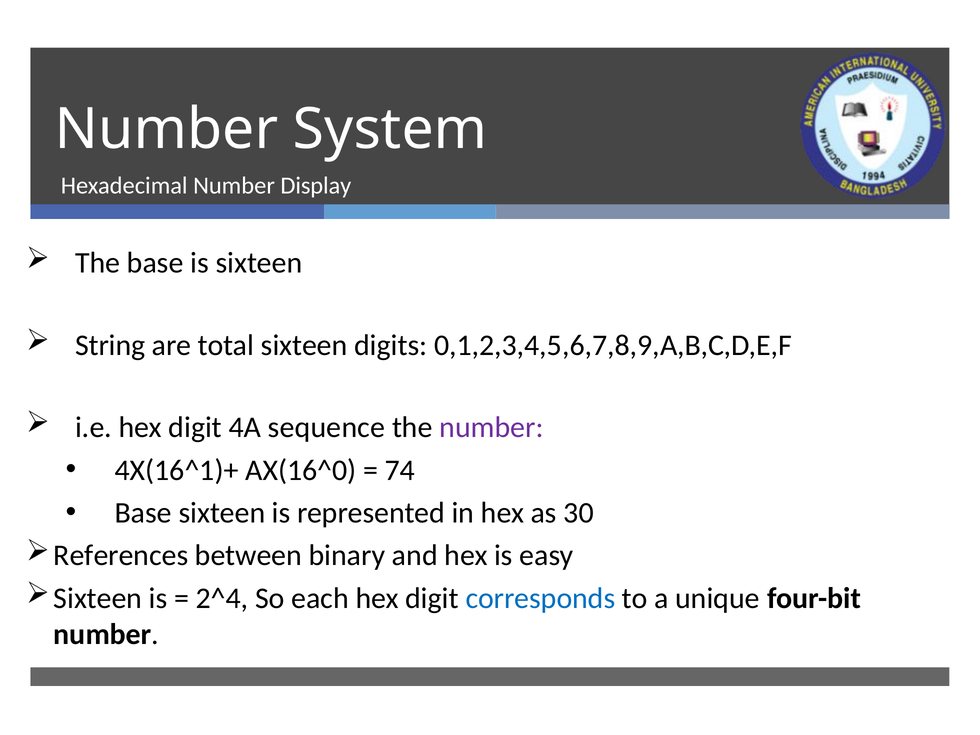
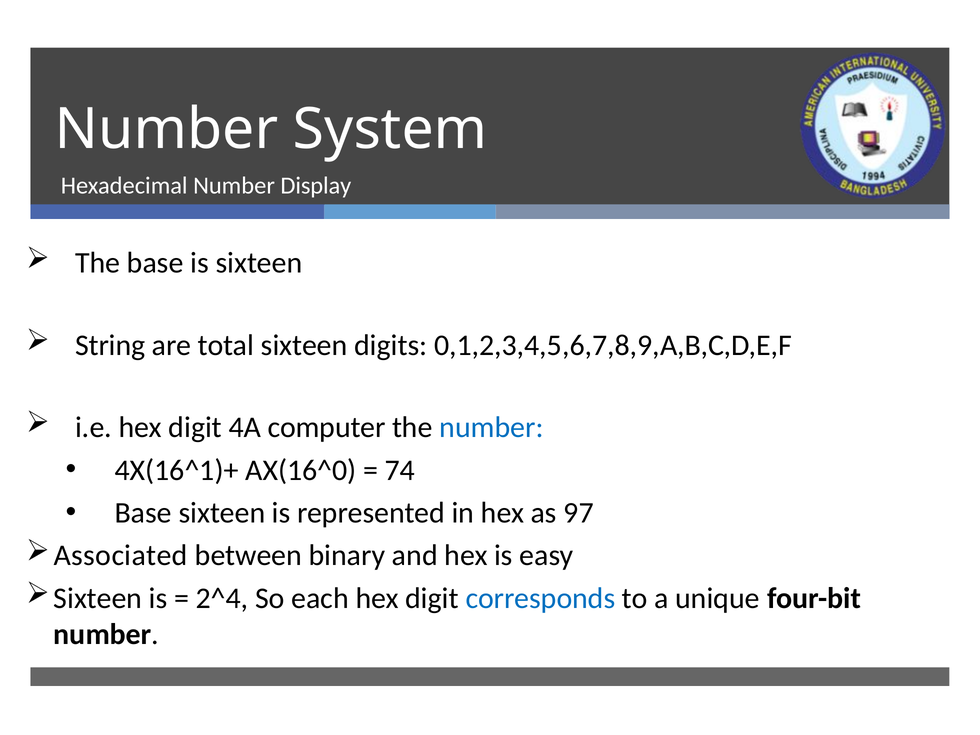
sequence: sequence -> computer
number at (491, 427) colour: purple -> blue
30: 30 -> 97
References: References -> Associated
